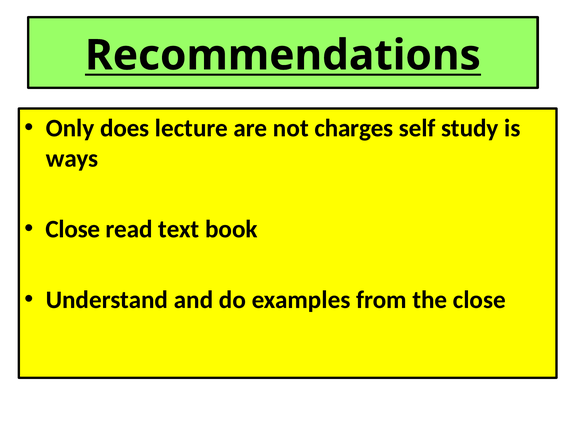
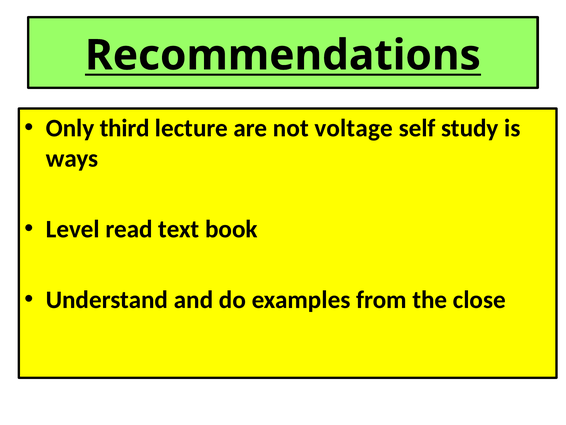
does: does -> third
charges: charges -> voltage
Close at (73, 229): Close -> Level
